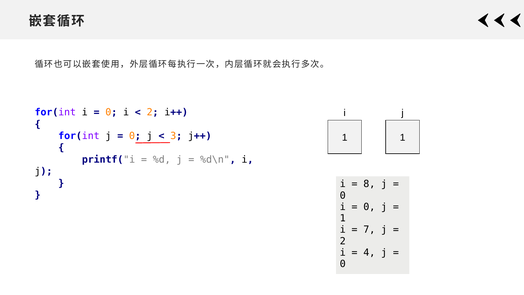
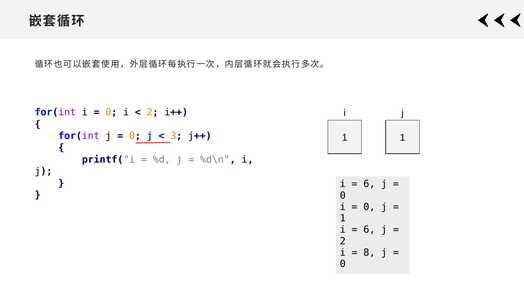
8 at (369, 184): 8 -> 6
7 at (369, 229): 7 -> 6
4: 4 -> 8
